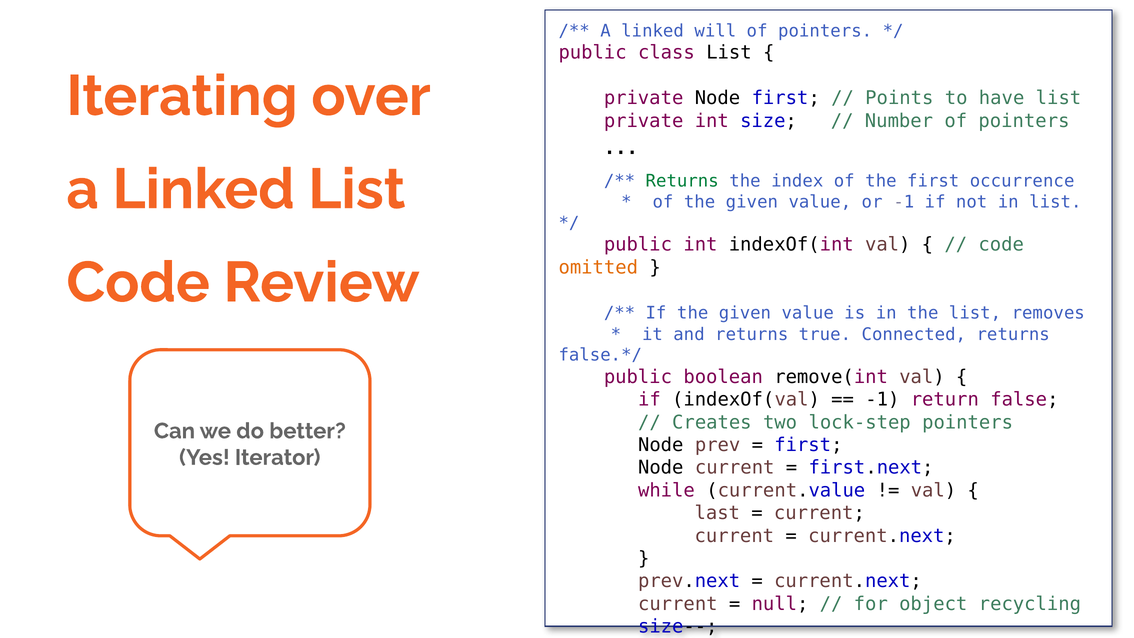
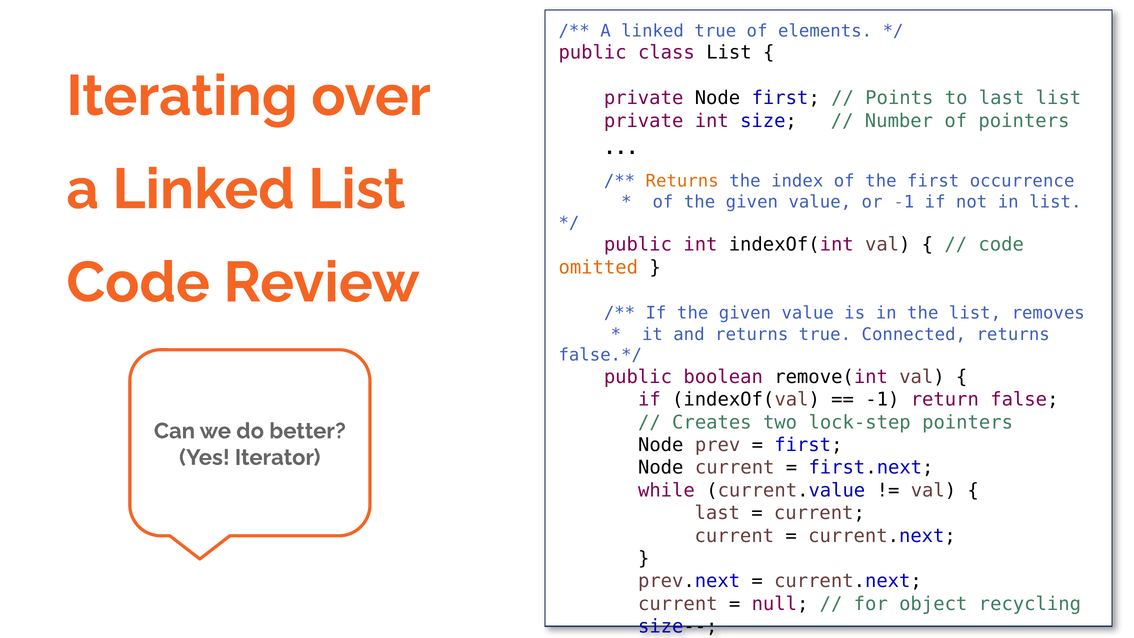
linked will: will -> true
pointers at (825, 31): pointers -> elements
to have: have -> last
Returns at (682, 181) colour: green -> orange
